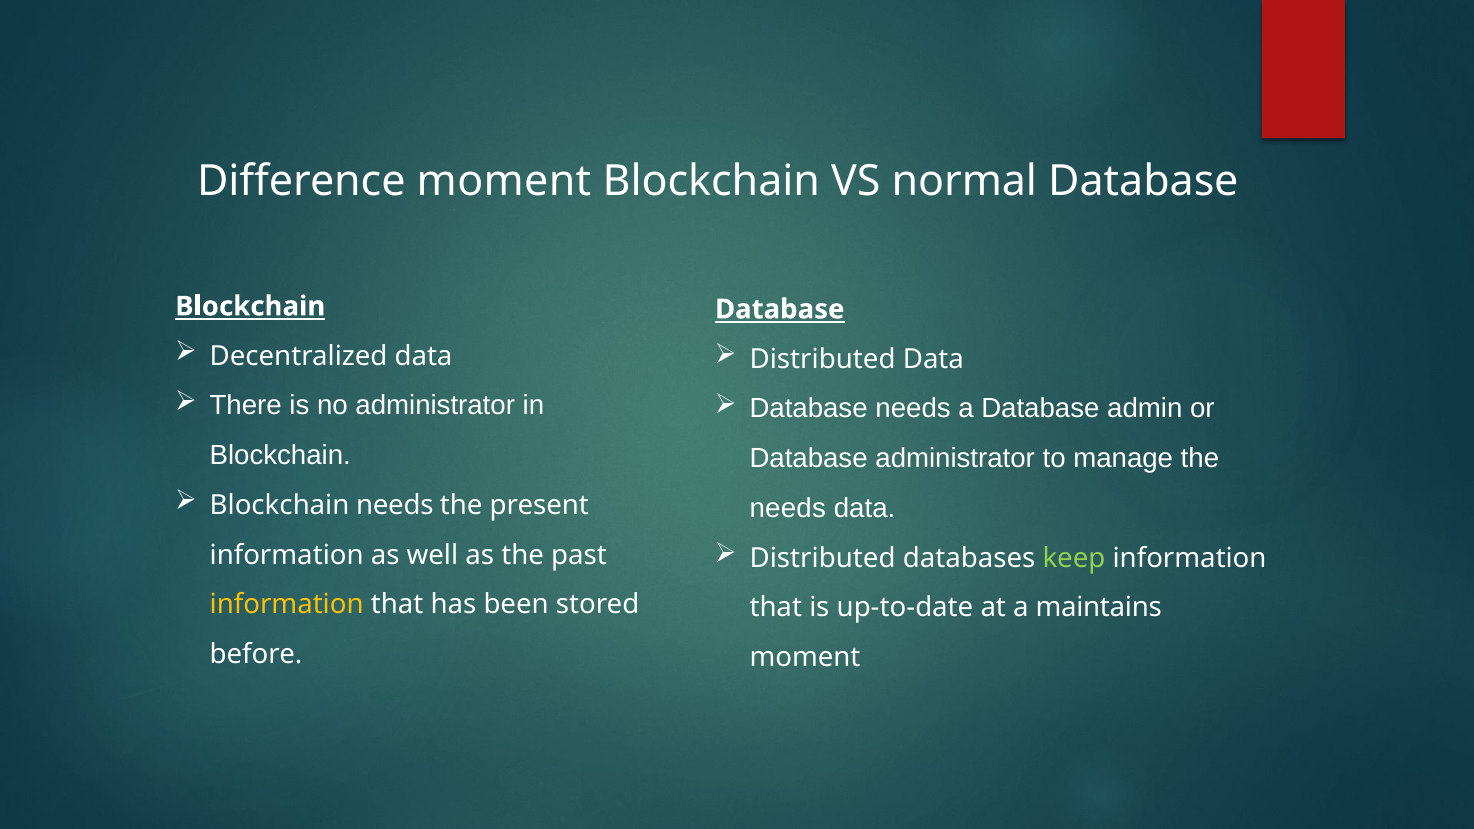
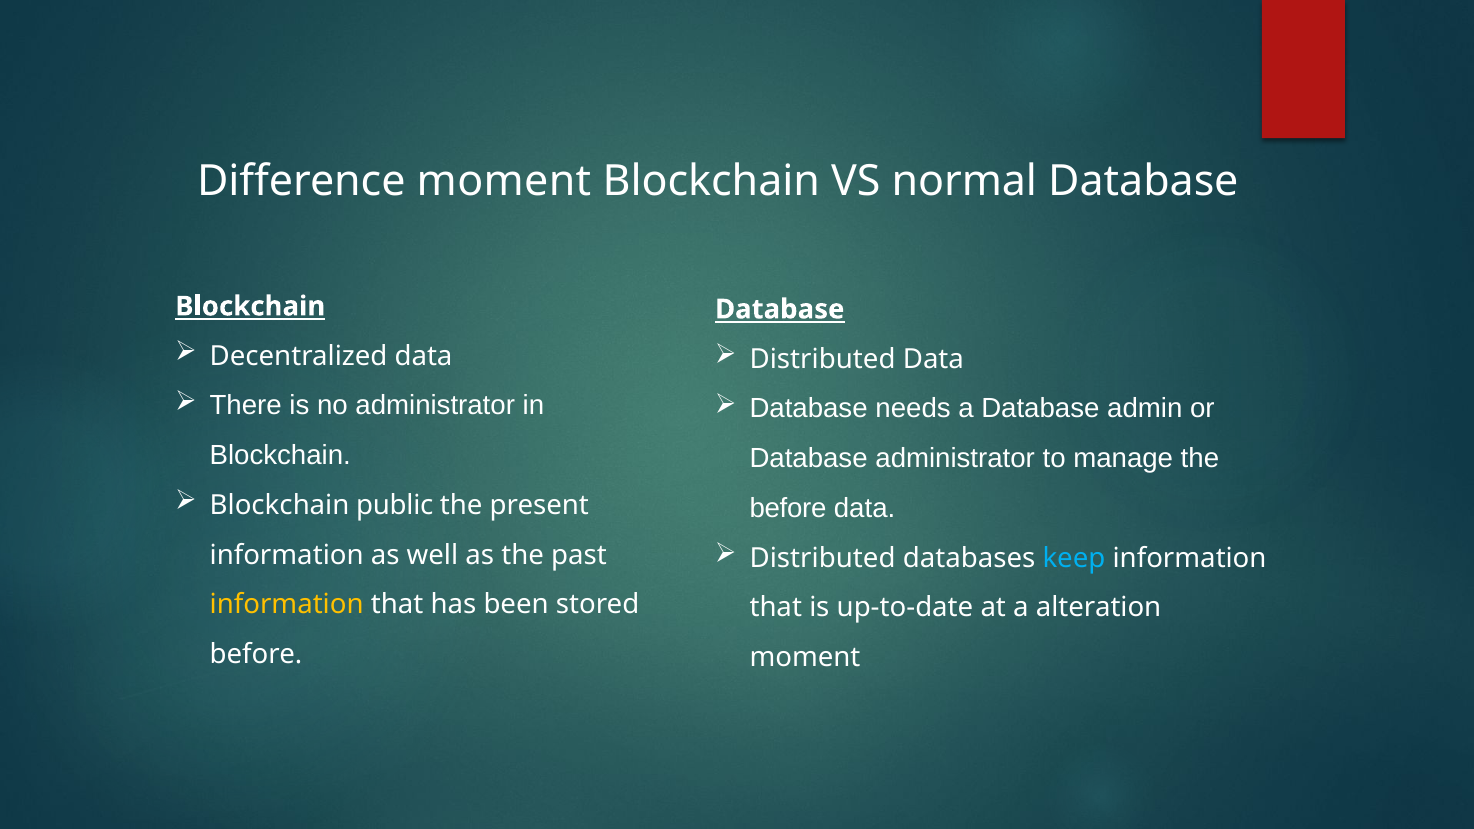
Blockchain needs: needs -> public
needs at (788, 508): needs -> before
keep colour: light green -> light blue
maintains: maintains -> alteration
